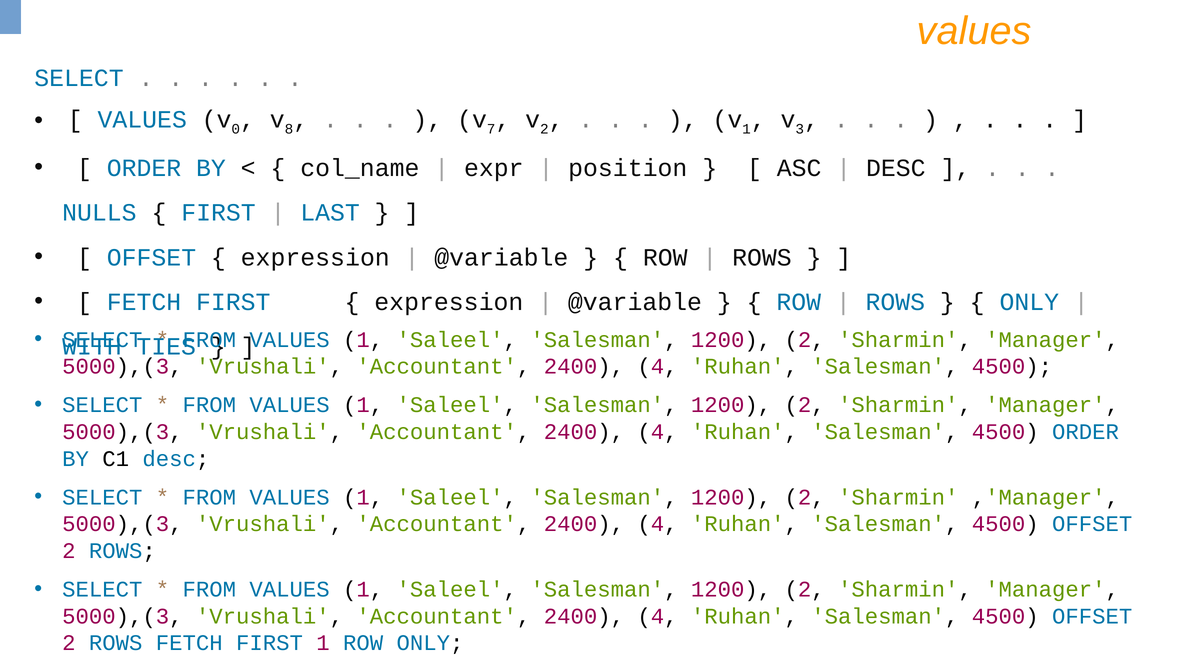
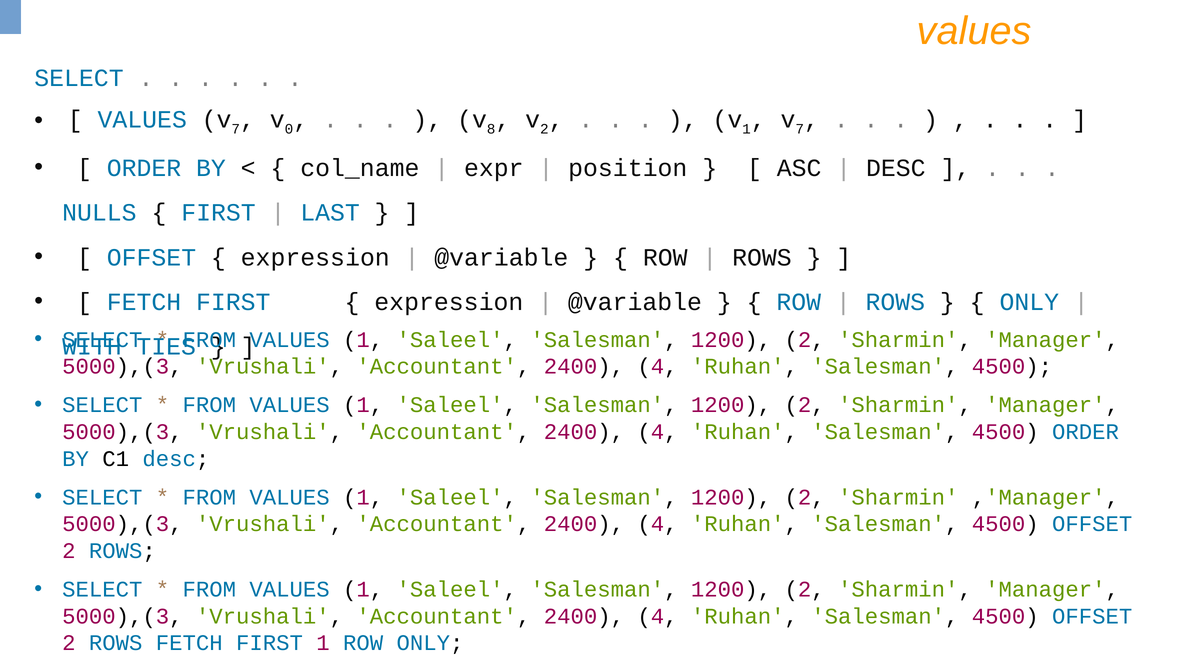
0 at (236, 129): 0 -> 7
8: 8 -> 0
7: 7 -> 8
3 at (800, 129): 3 -> 7
